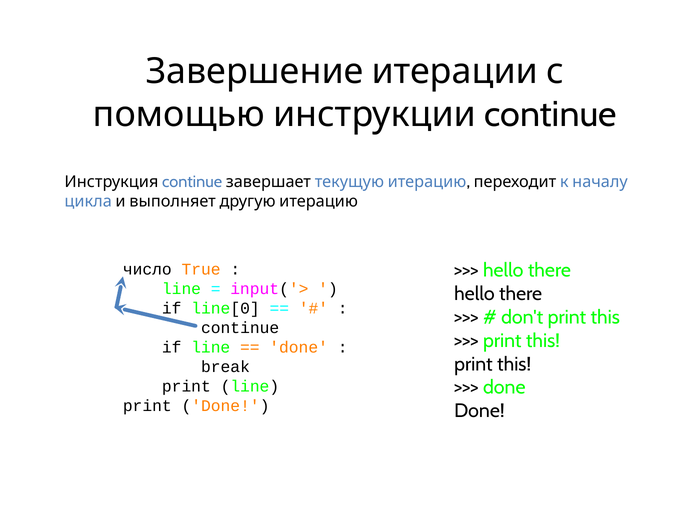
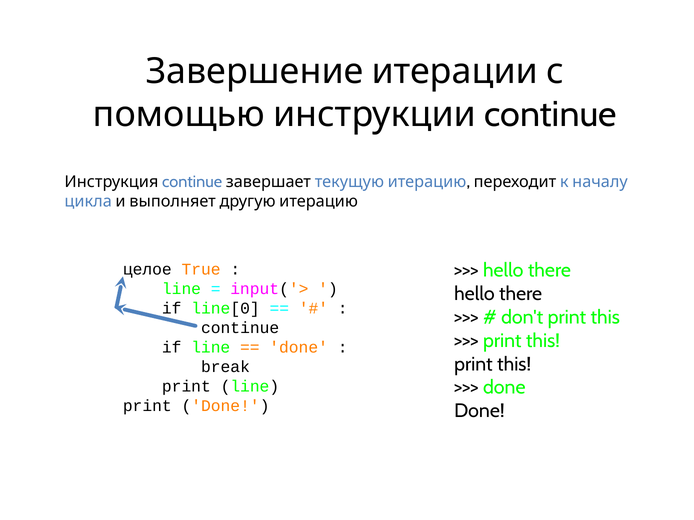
число: число -> целое
